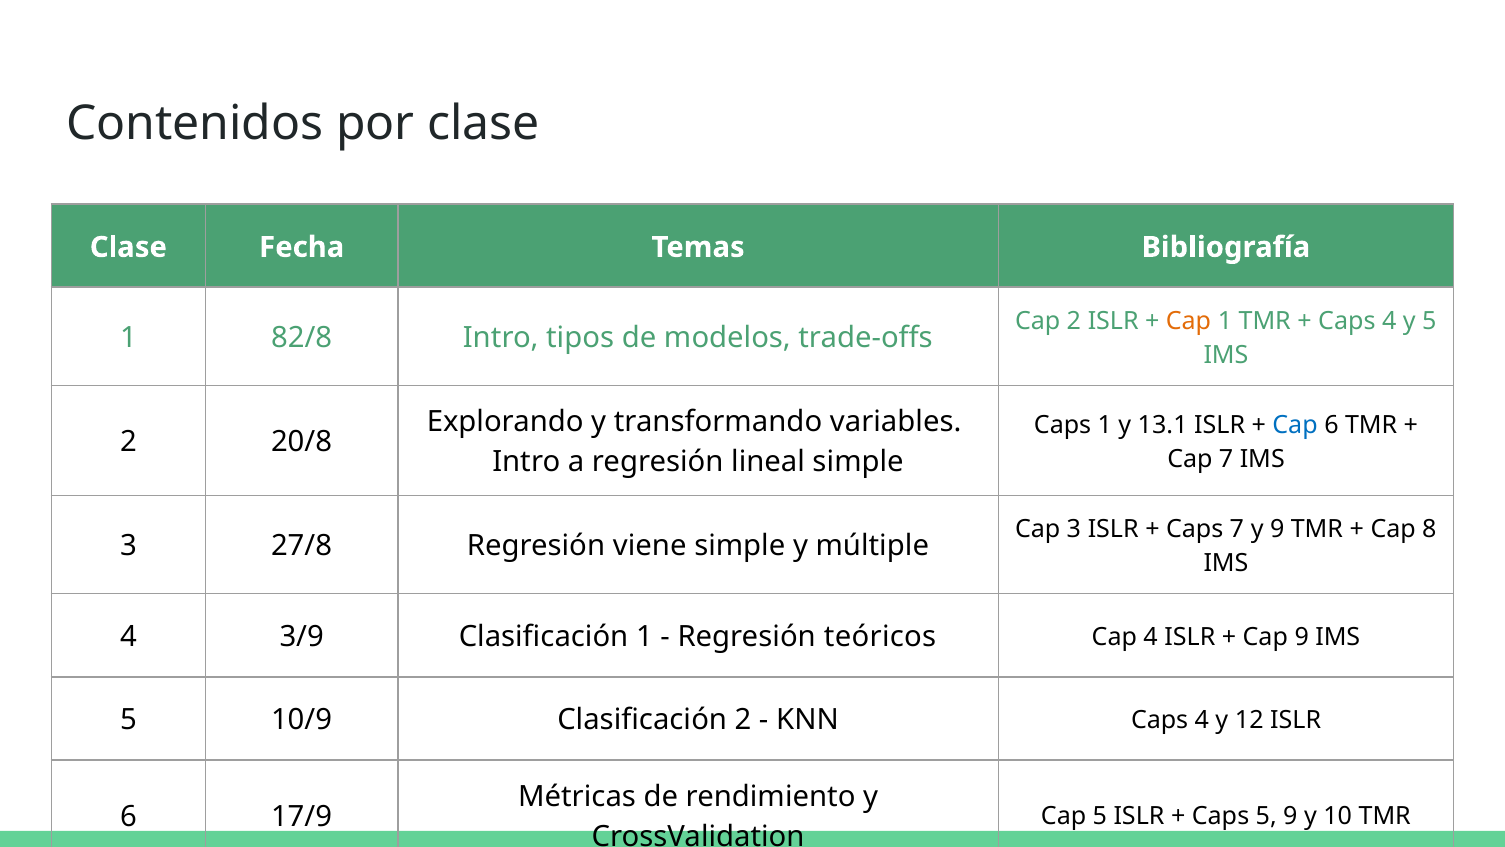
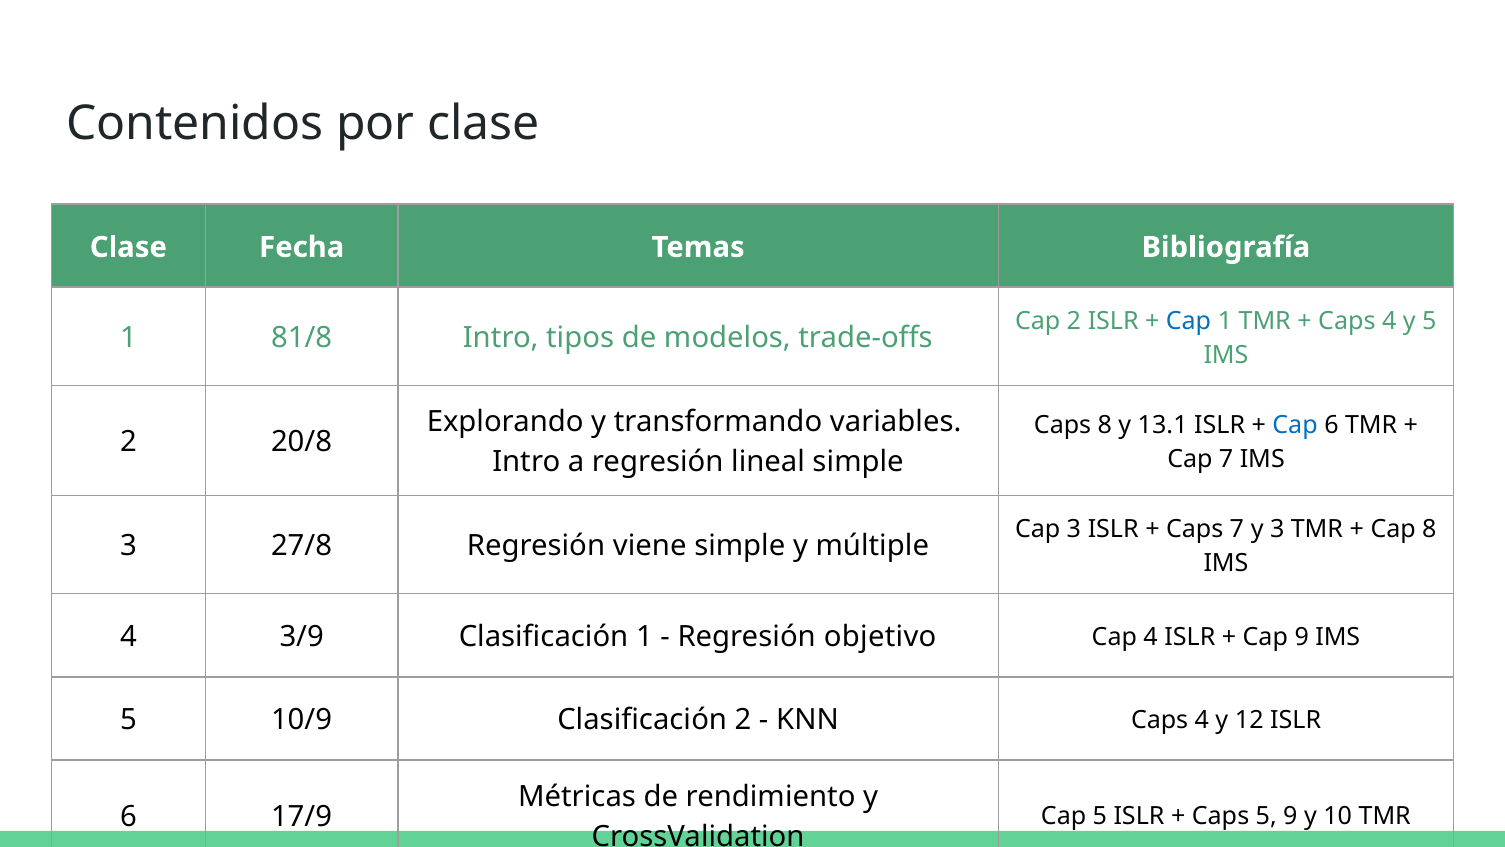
Cap at (1189, 321) colour: orange -> blue
82/8: 82/8 -> 81/8
Caps 1: 1 -> 8
y 9: 9 -> 3
teóricos: teóricos -> objetivo
